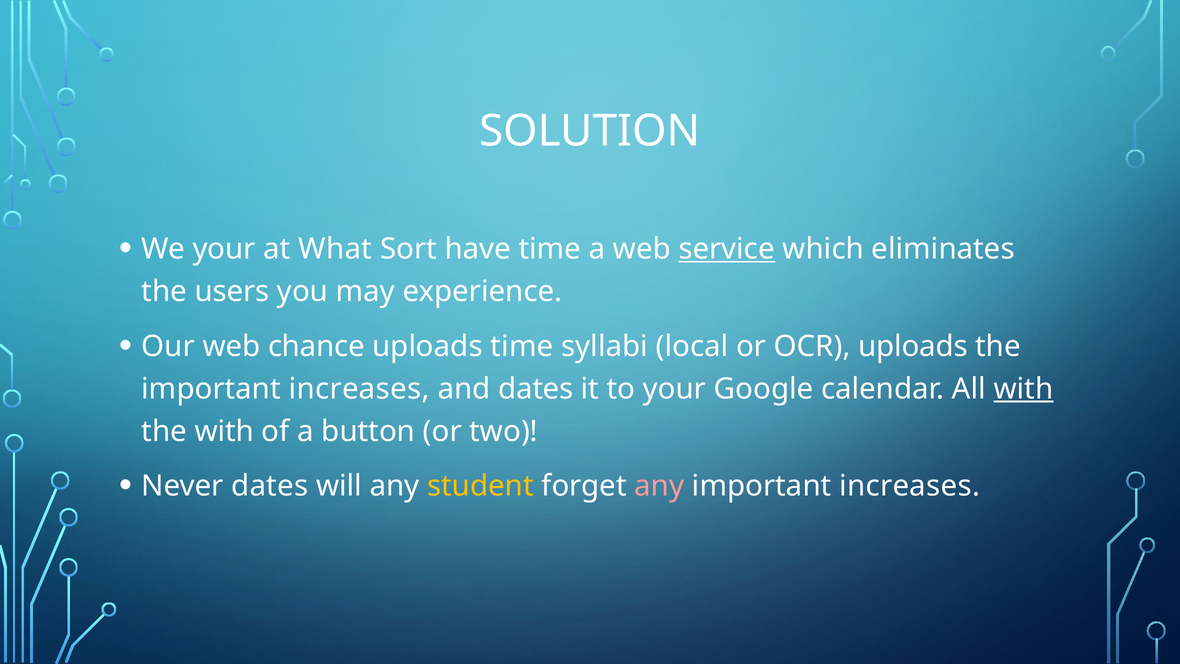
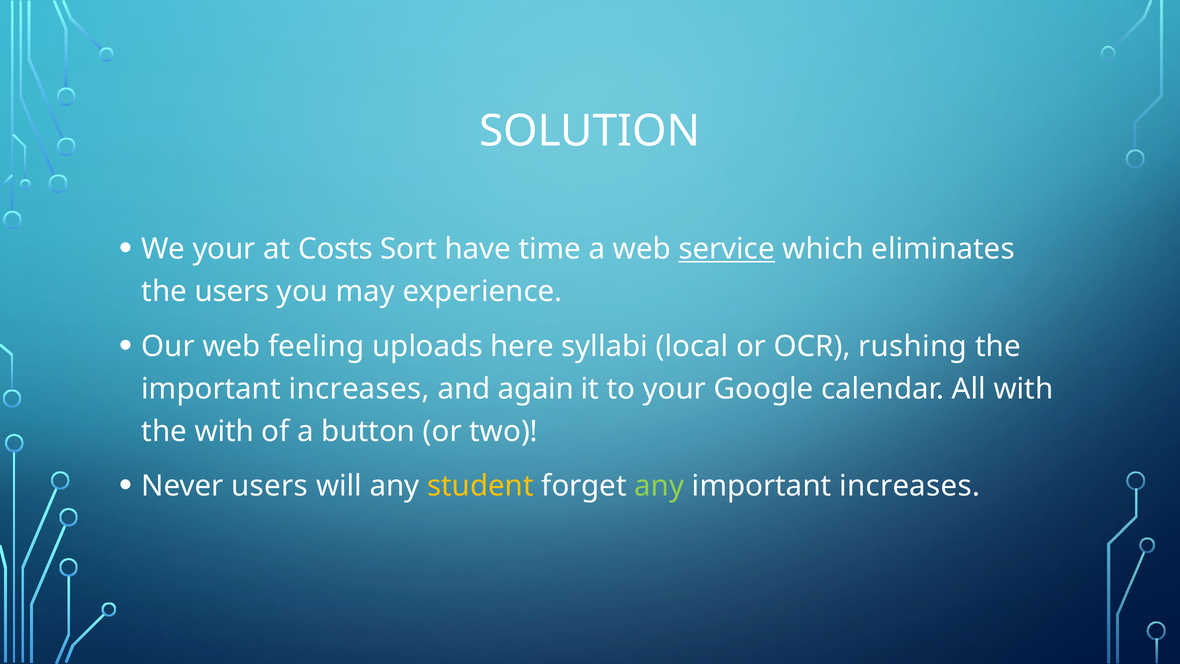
What: What -> Costs
chance: chance -> feeling
uploads time: time -> here
OCR uploads: uploads -> rushing
and dates: dates -> again
with at (1023, 389) underline: present -> none
Never dates: dates -> users
any at (659, 486) colour: pink -> light green
